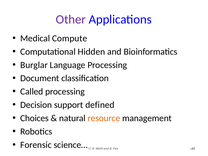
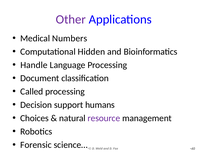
Compute: Compute -> Numbers
Burglar: Burglar -> Handle
defined: defined -> humans
resource colour: orange -> purple
